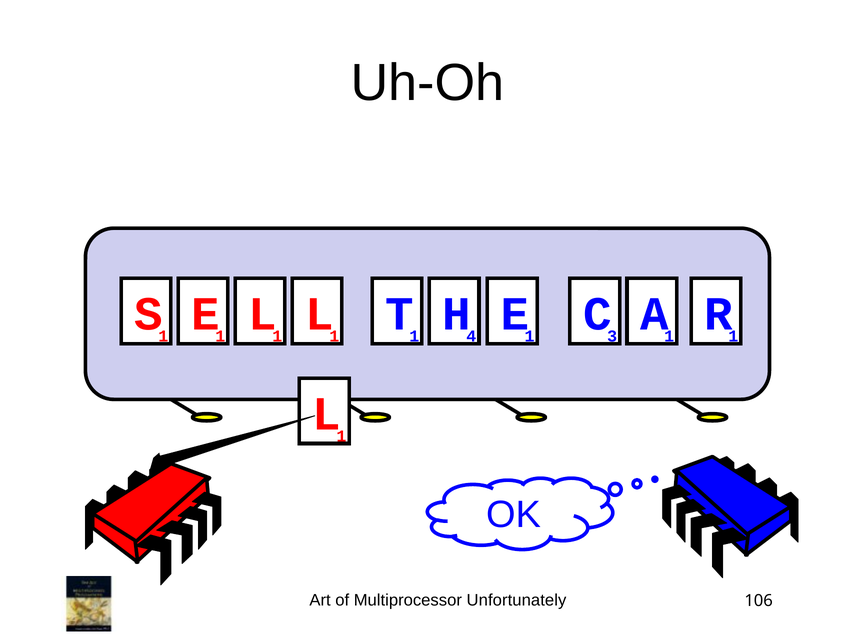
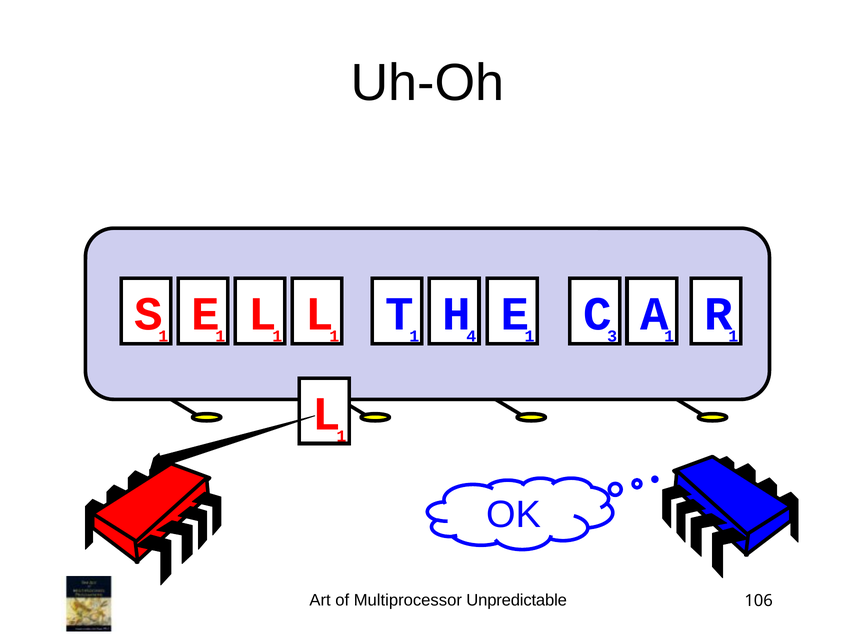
Unfortunately: Unfortunately -> Unpredictable
